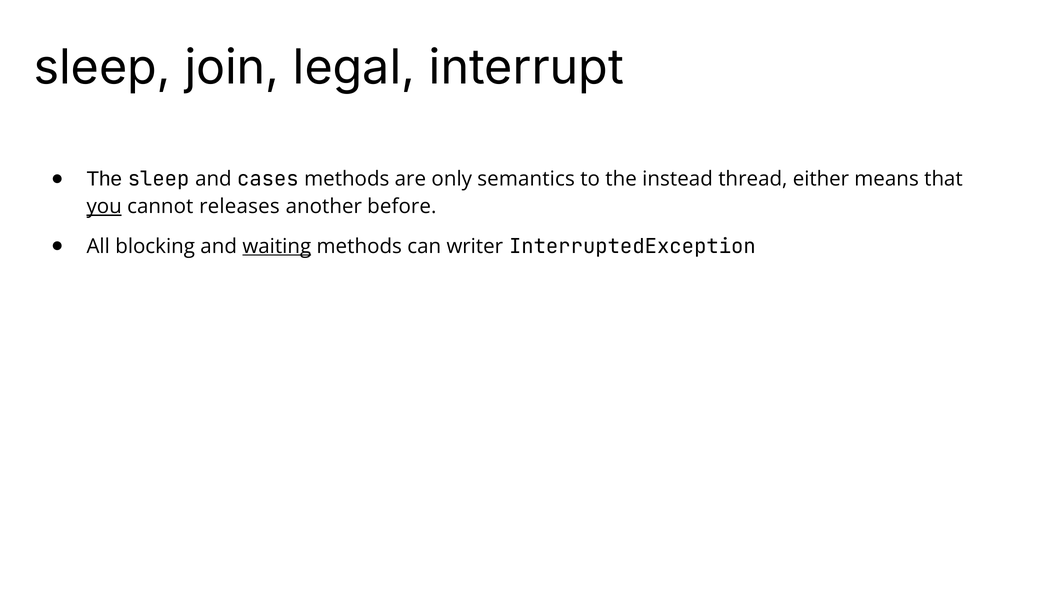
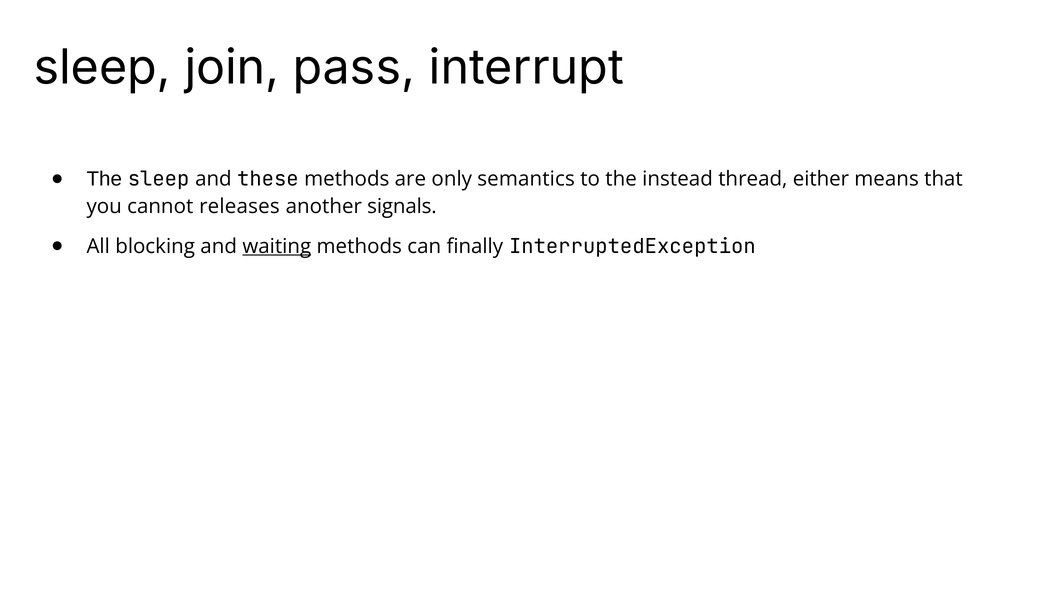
legal: legal -> pass
cases: cases -> these
you underline: present -> none
before: before -> signals
writer: writer -> finally
